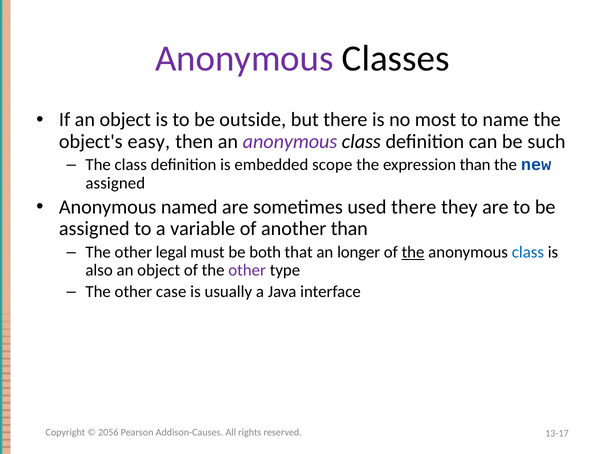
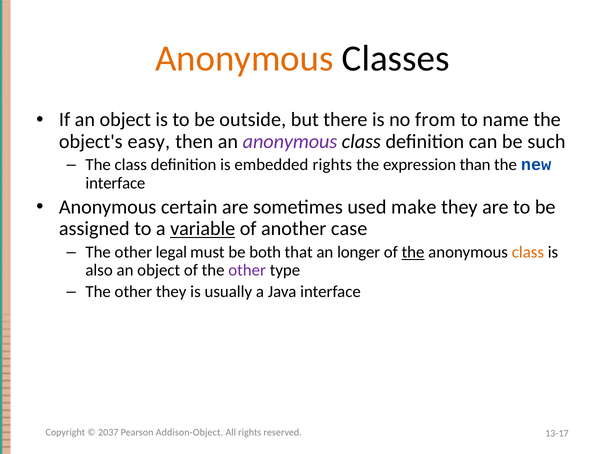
Anonymous at (244, 59) colour: purple -> orange
most: most -> from
embedded scope: scope -> rights
assigned at (115, 183): assigned -> interface
named: named -> certain
used there: there -> make
variable underline: none -> present
another than: than -> case
class at (528, 252) colour: blue -> orange
other case: case -> they
2056: 2056 -> 2037
Addison-Causes: Addison-Causes -> Addison-Object
